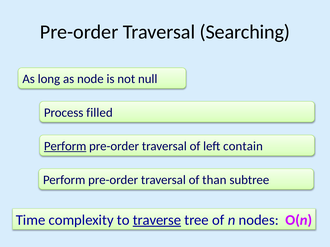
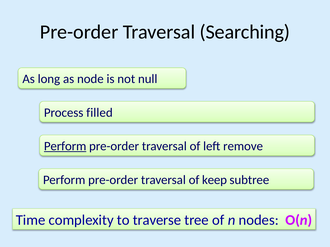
contain: contain -> remove
than: than -> keep
traverse underline: present -> none
